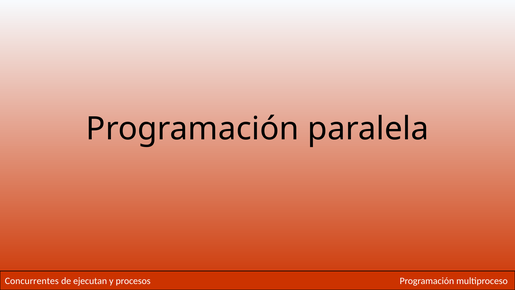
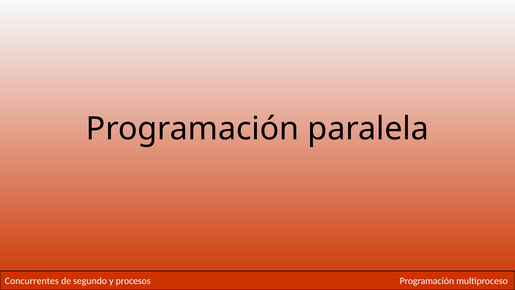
ejecutan: ejecutan -> segundo
